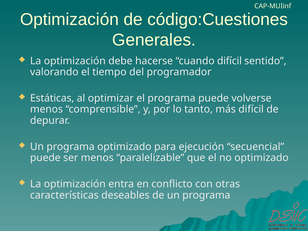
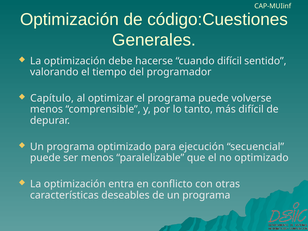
Estáticas: Estáticas -> Capítulo
